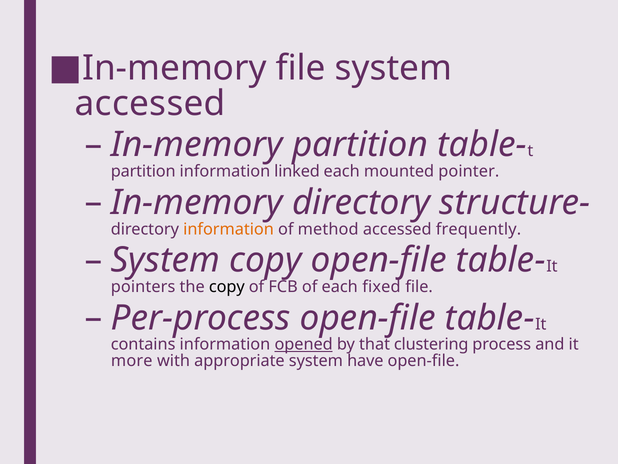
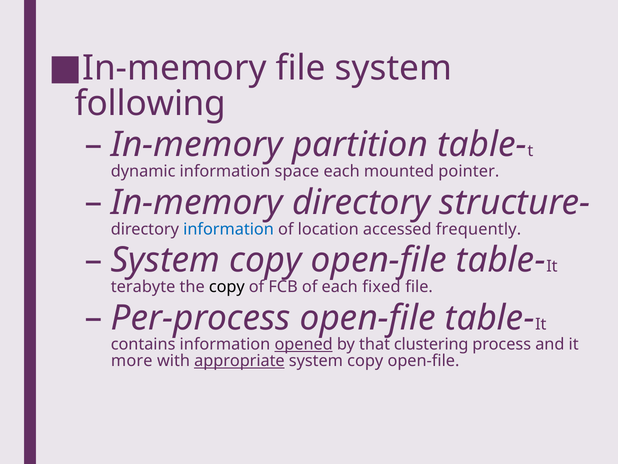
accessed at (150, 104): accessed -> following
partition at (143, 171): partition -> dynamic
linked: linked -> space
information at (229, 229) colour: orange -> blue
method: method -> location
pointers: pointers -> terabyte
appropriate underline: none -> present
have at (365, 361): have -> copy
